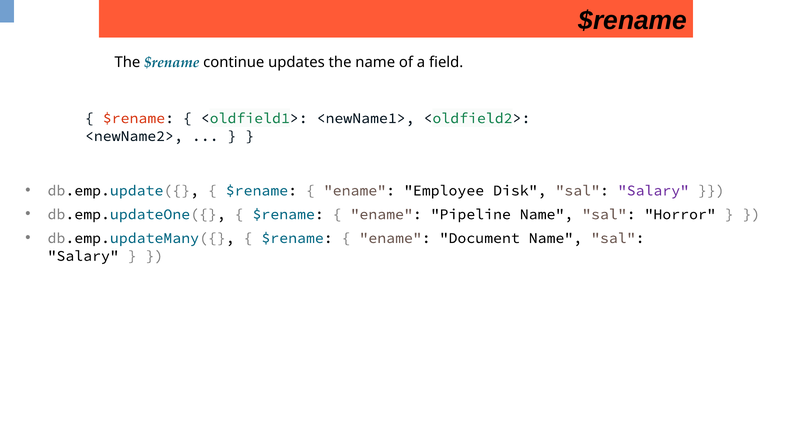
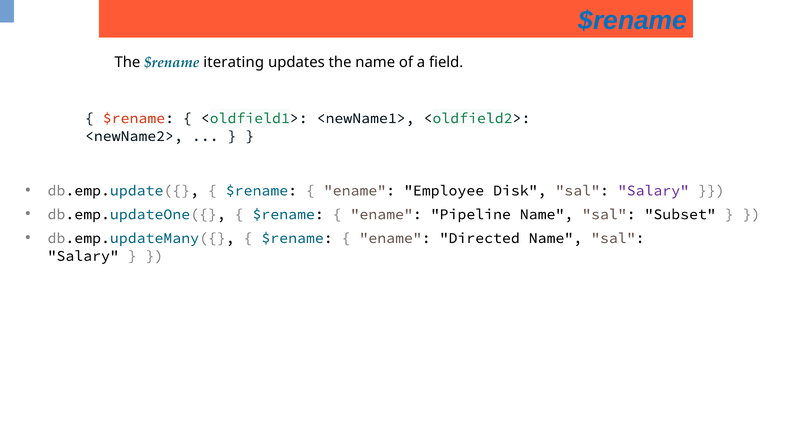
$rename at (633, 21) colour: black -> blue
continue: continue -> iterating
Horror: Horror -> Subset
Document: Document -> Directed
